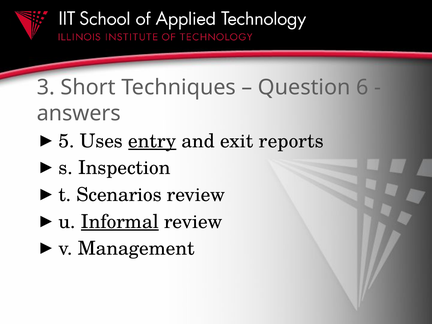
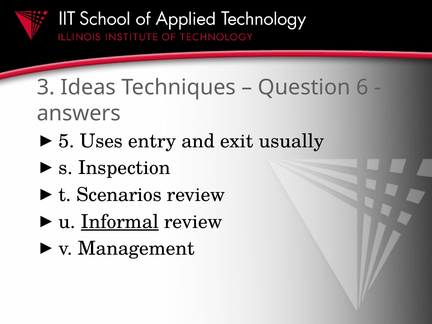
Short: Short -> Ideas
entry underline: present -> none
reports: reports -> usually
